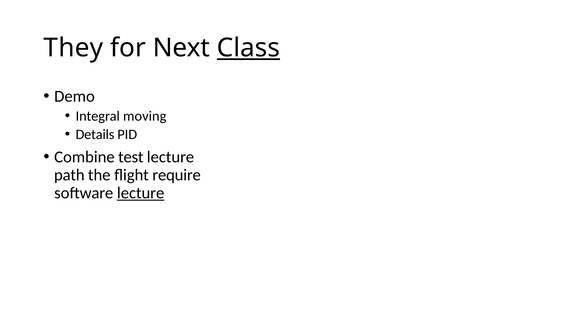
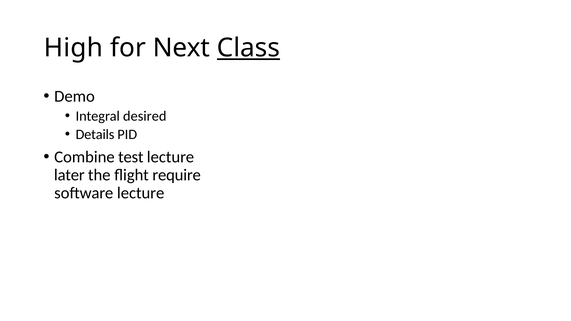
They: They -> High
moving: moving -> desired
path: path -> later
lecture at (141, 193) underline: present -> none
